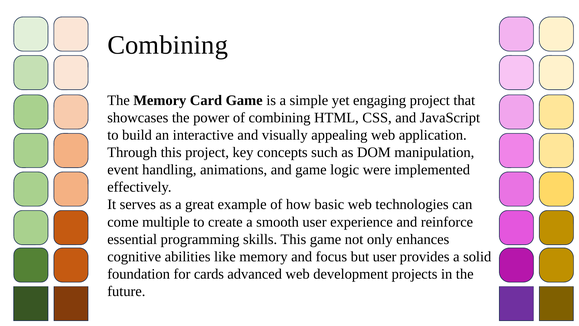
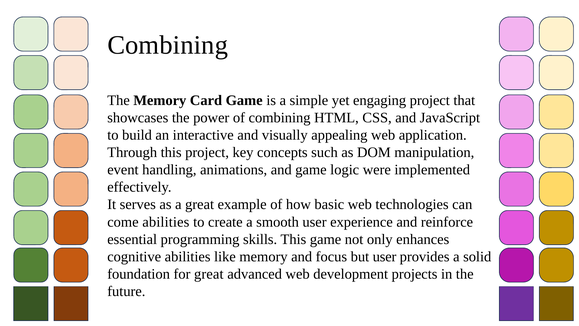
come multiple: multiple -> abilities
for cards: cards -> great
